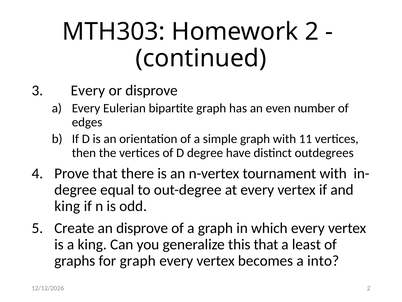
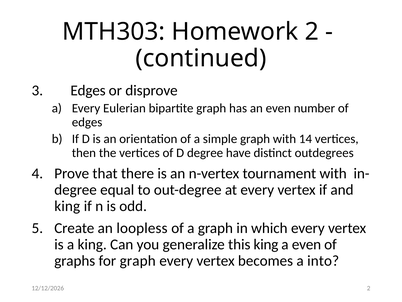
3 Every: Every -> Edges
11: 11 -> 14
an disprove: disprove -> loopless
this that: that -> king
a least: least -> even
